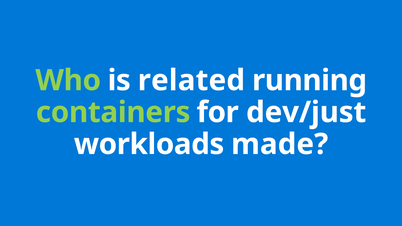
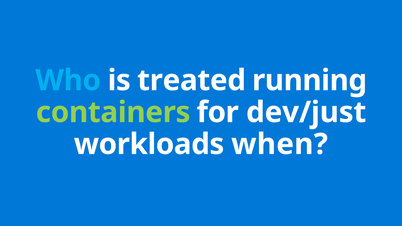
Who colour: light green -> light blue
related: related -> treated
made: made -> when
